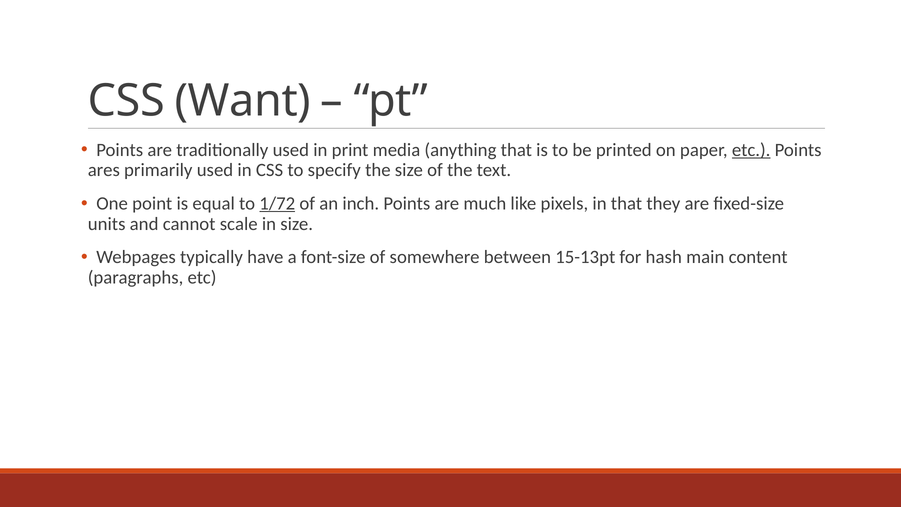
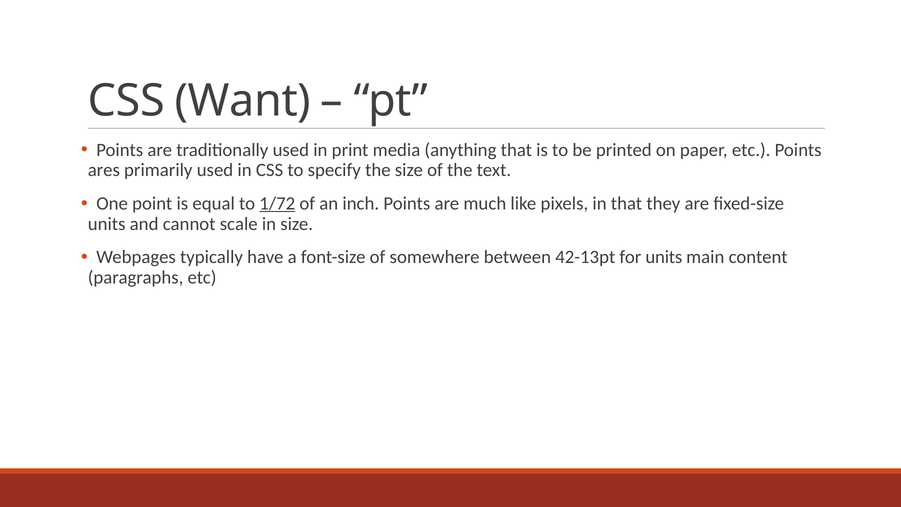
etc at (751, 150) underline: present -> none
15-13pt: 15-13pt -> 42-13pt
for hash: hash -> units
